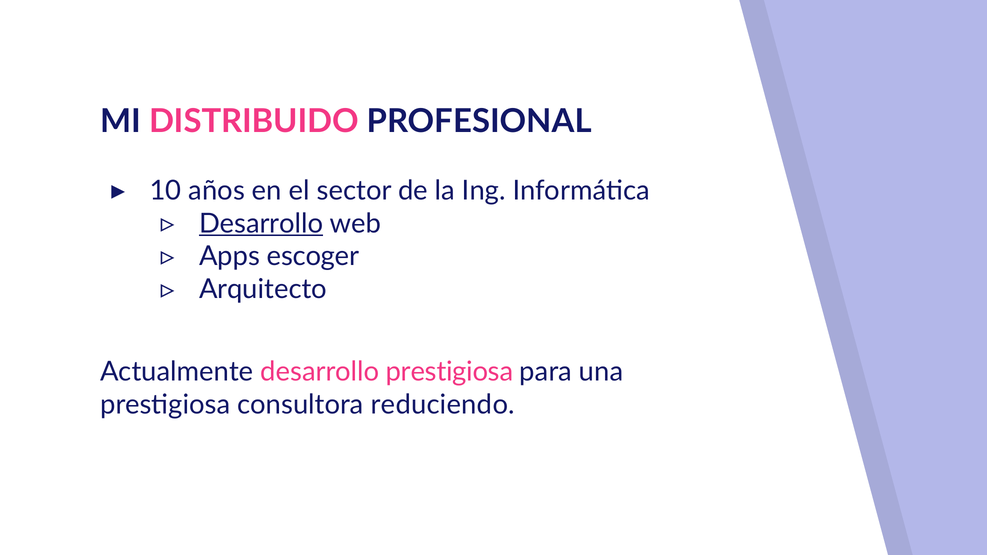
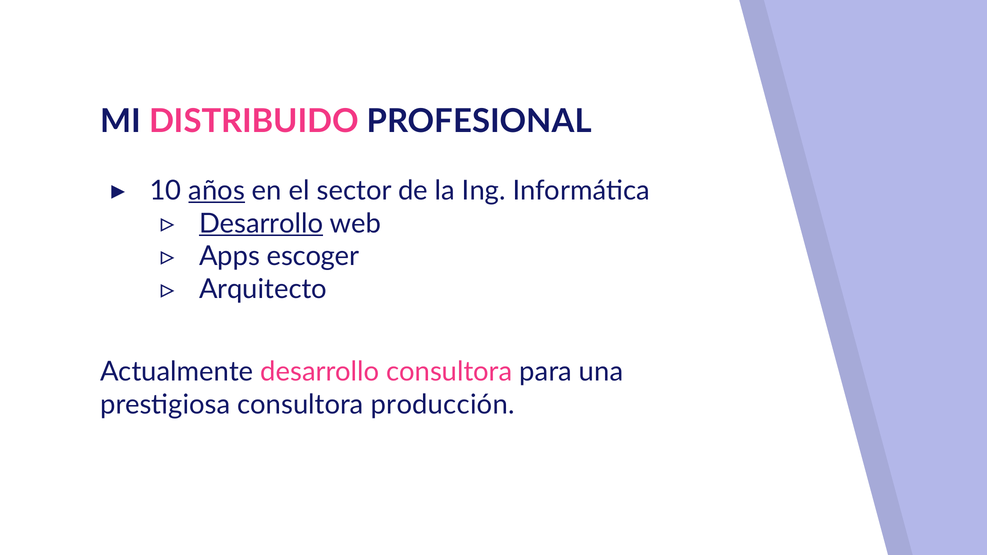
años underline: none -> present
desarrollo prestigiosa: prestigiosa -> consultora
reduciendo: reduciendo -> producción
